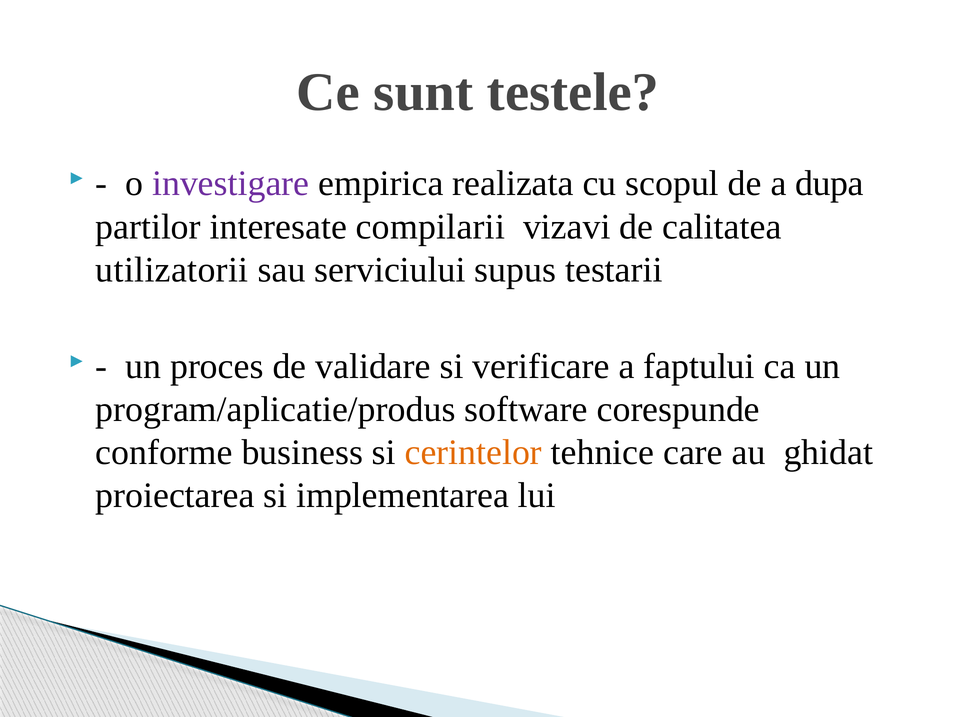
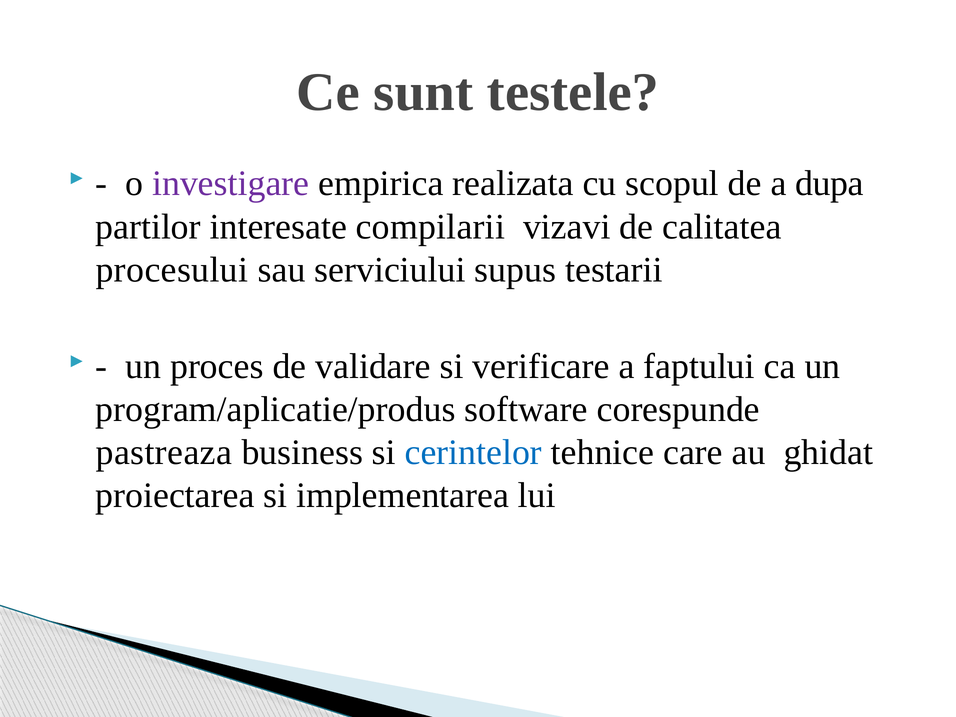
utilizatorii: utilizatorii -> procesului
conforme: conforme -> pastreaza
cerintelor colour: orange -> blue
